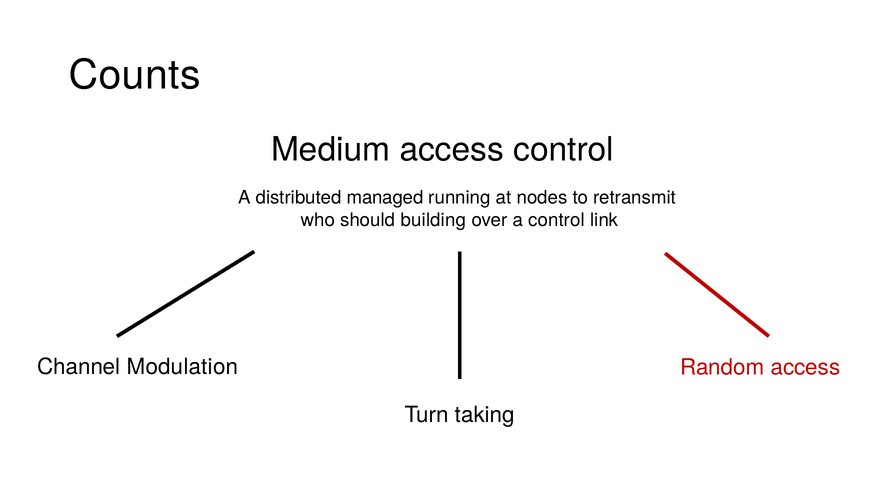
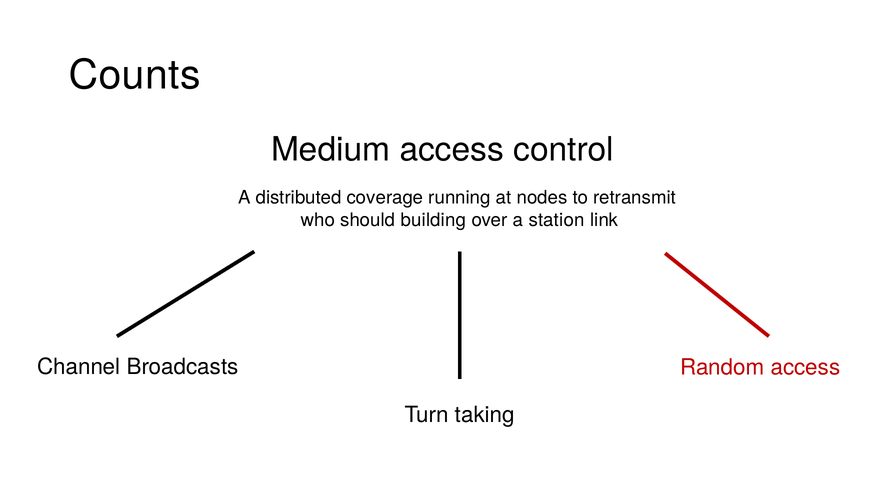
managed: managed -> coverage
a control: control -> station
Modulation: Modulation -> Broadcasts
